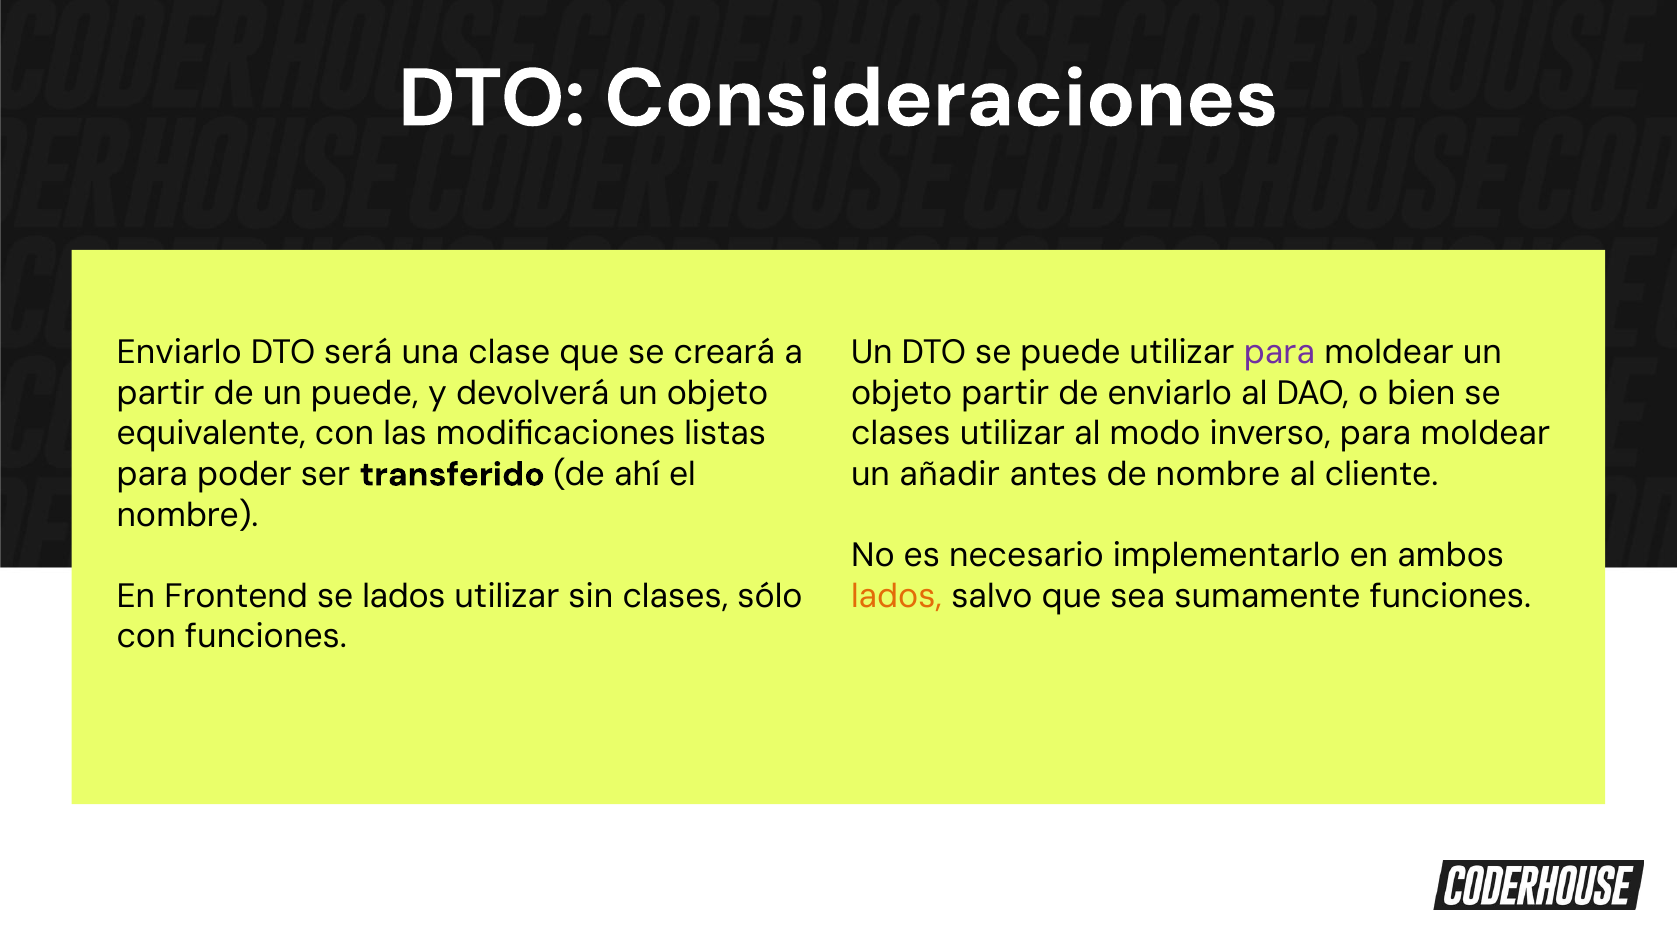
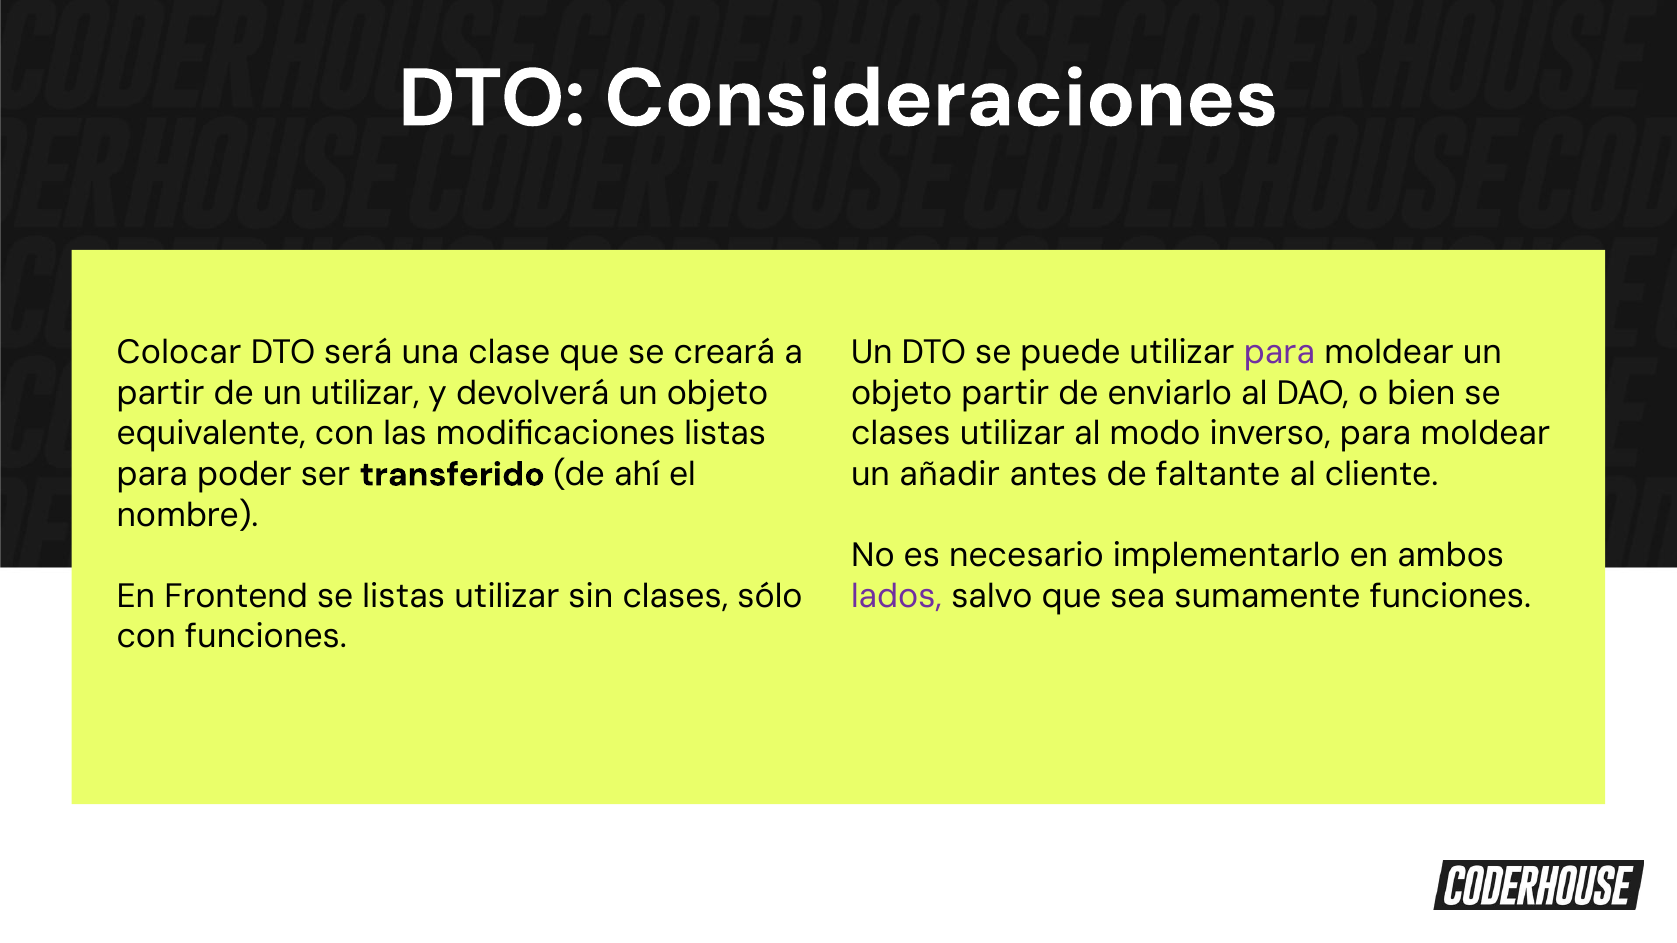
Enviarlo at (179, 353): Enviarlo -> Colocar
un puede: puede -> utilizar
de nombre: nombre -> faltante
se lados: lados -> listas
lados at (897, 596) colour: orange -> purple
